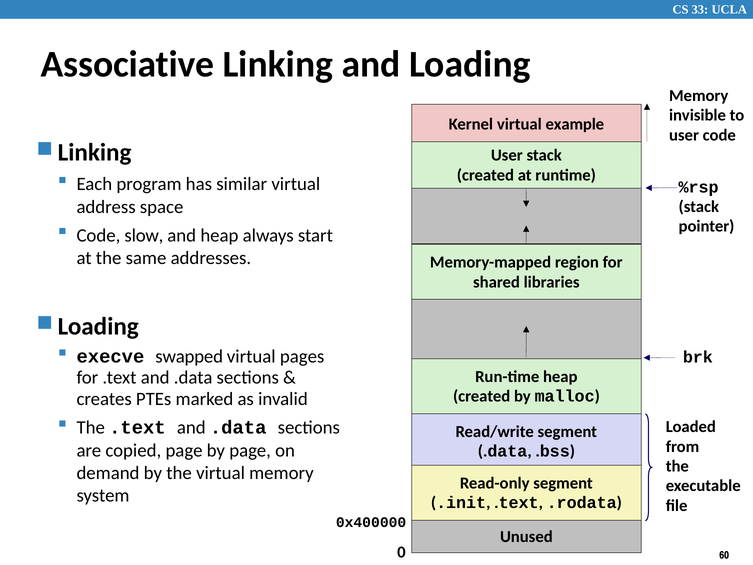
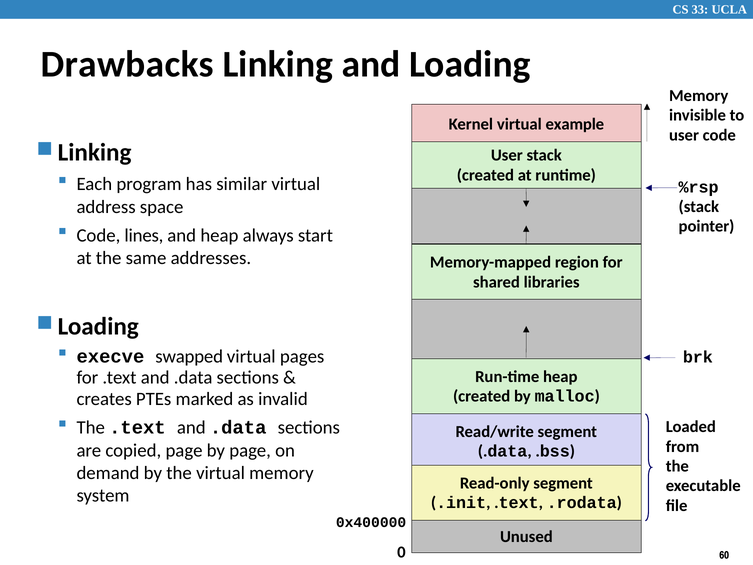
Associative: Associative -> Drawbacks
slow: slow -> lines
